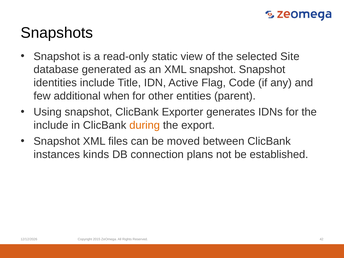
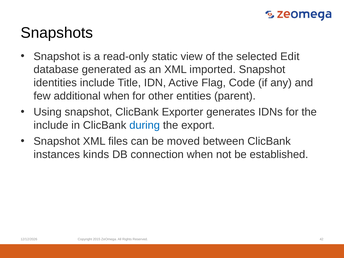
Site: Site -> Edit
XML snapshot: snapshot -> imported
during colour: orange -> blue
connection plans: plans -> when
